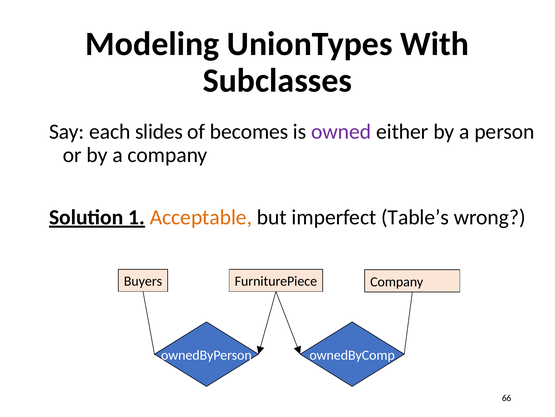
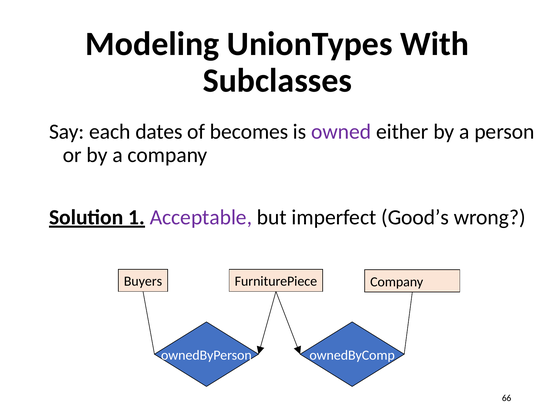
slides: slides -> dates
Acceptable colour: orange -> purple
Table’s: Table’s -> Good’s
